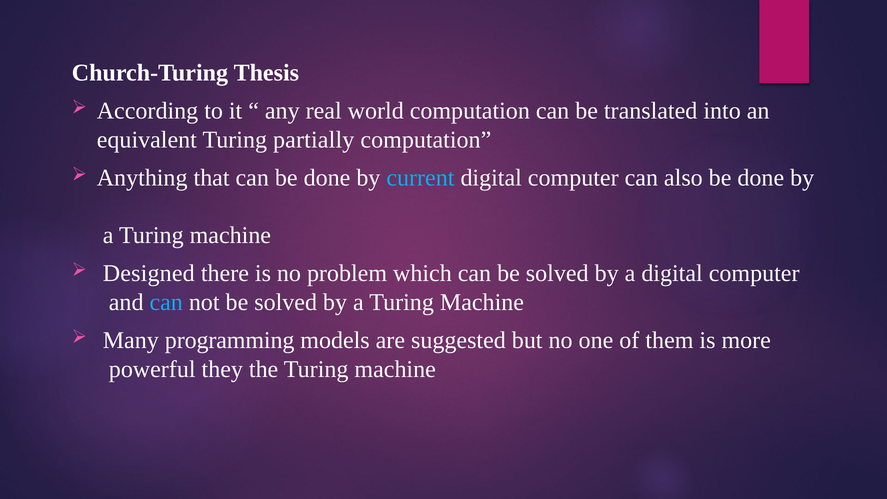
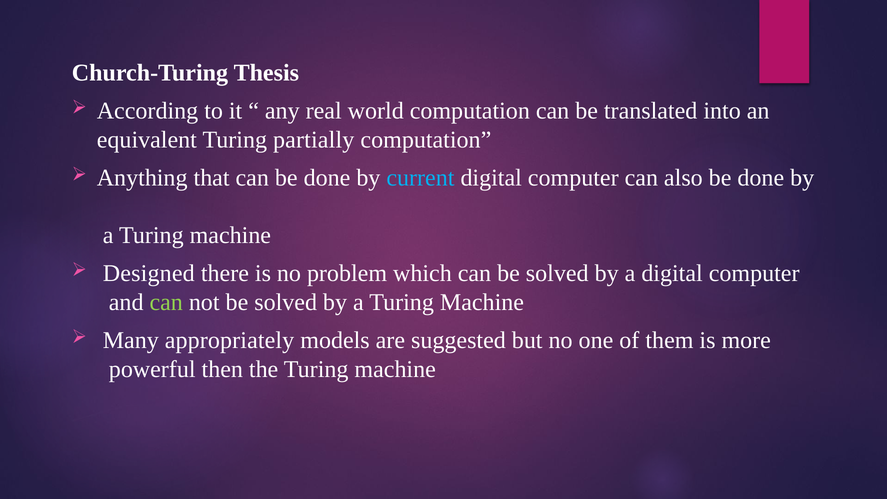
can at (166, 302) colour: light blue -> light green
programming: programming -> appropriately
they: they -> then
